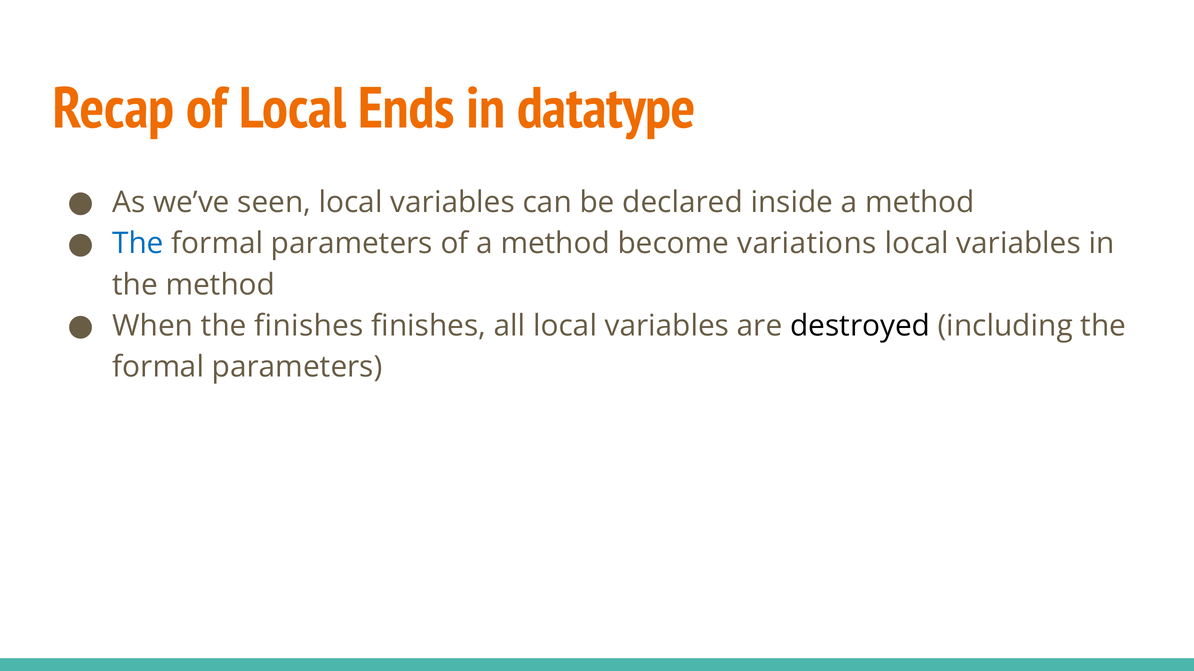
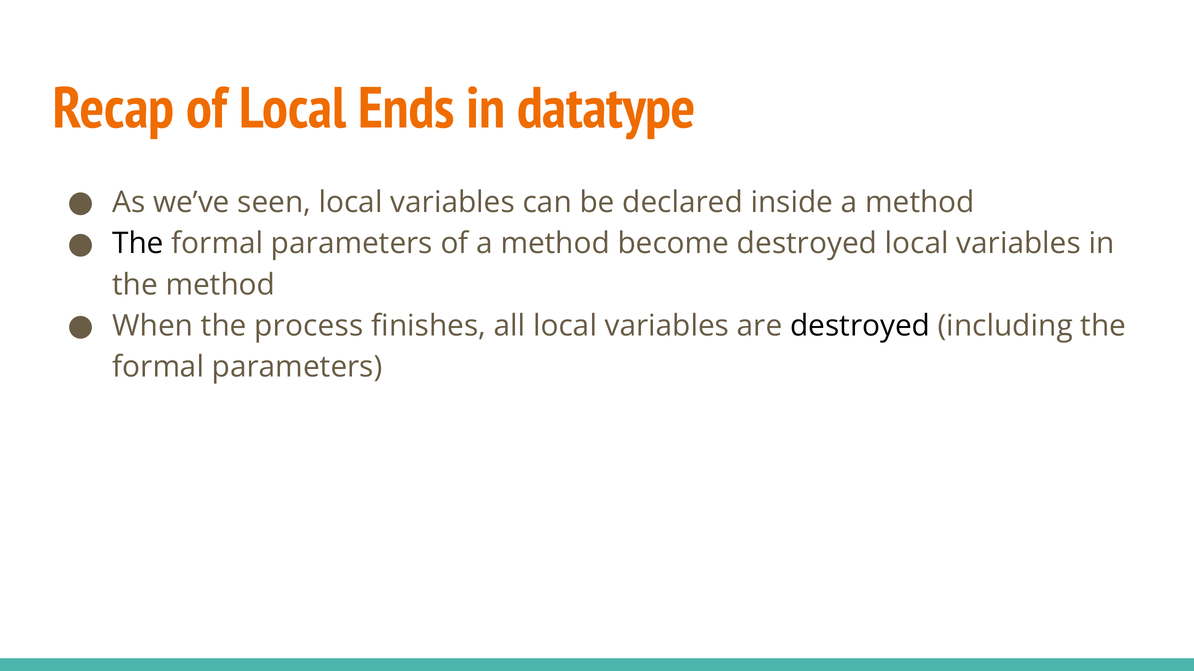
The at (138, 244) colour: blue -> black
become variations: variations -> destroyed
the finishes: finishes -> process
